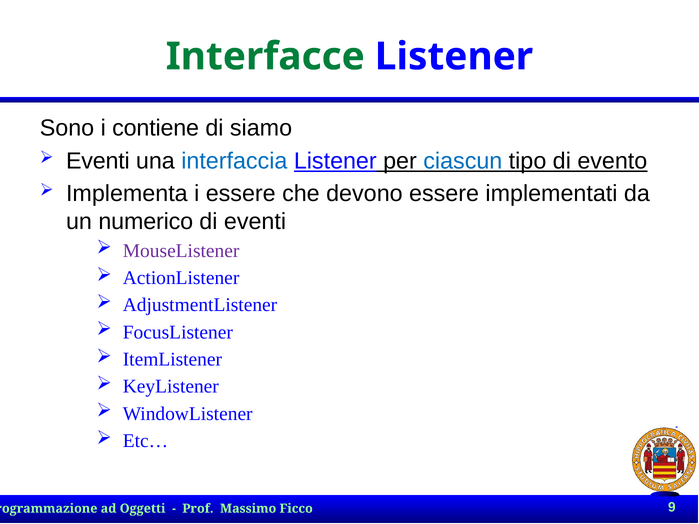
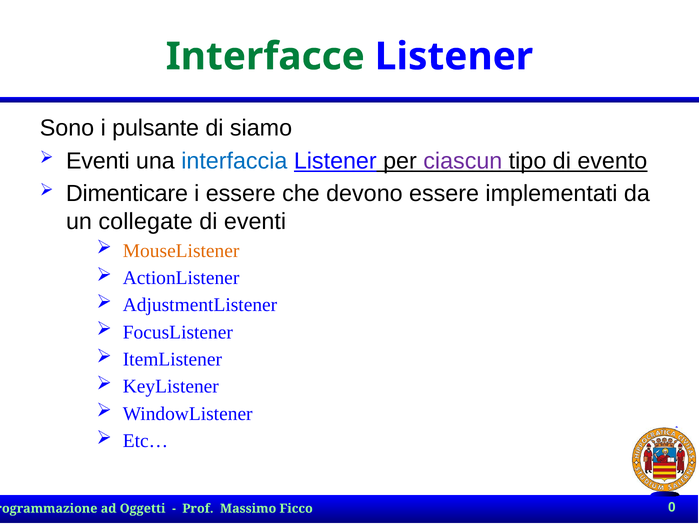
contiene: contiene -> pulsante
ciascun colour: blue -> purple
Implementa: Implementa -> Dimenticare
numerico: numerico -> collegate
MouseListener colour: purple -> orange
9: 9 -> 0
